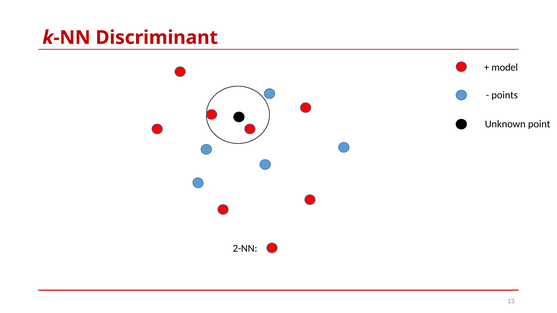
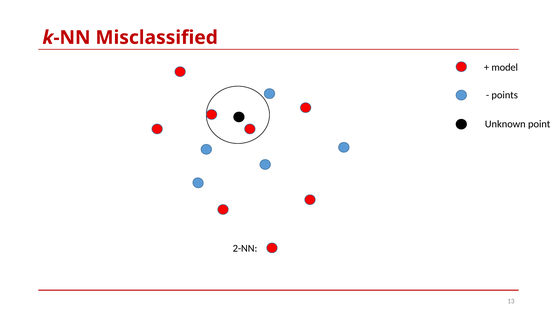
Discriminant: Discriminant -> Misclassified
